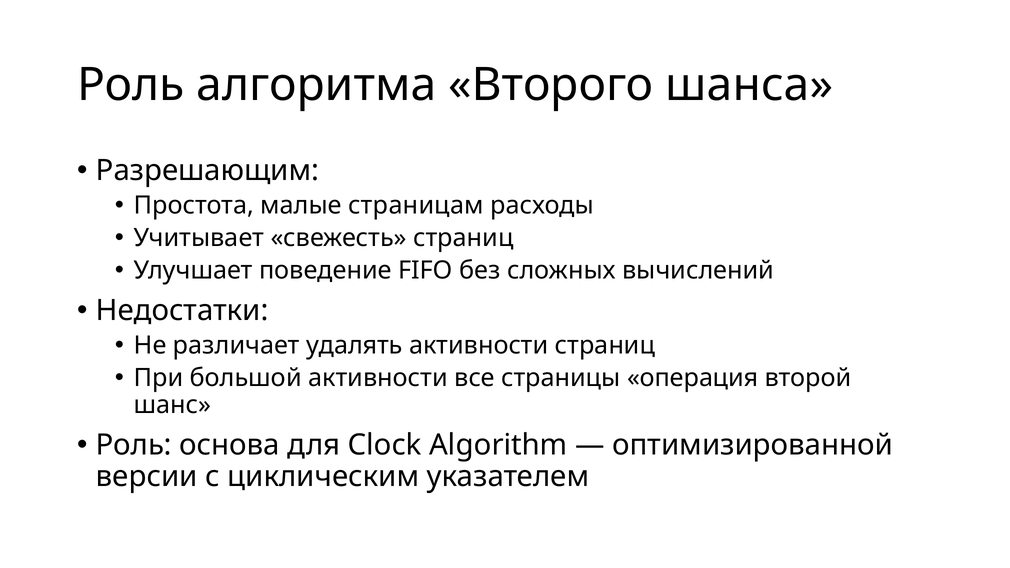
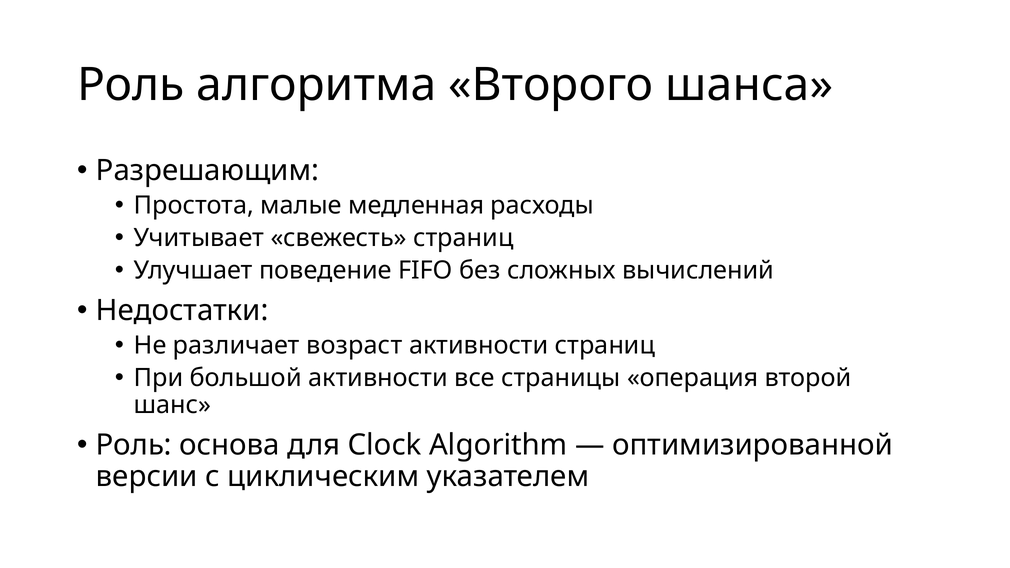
страницам: страницам -> медленная
удалять: удалять -> возраст
